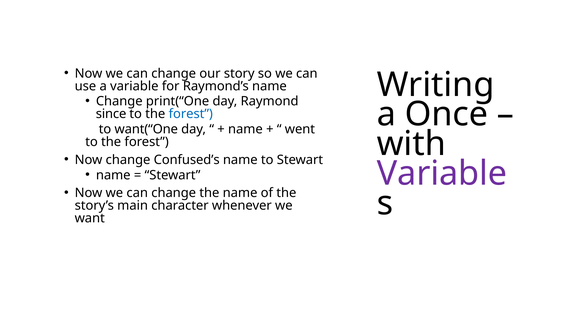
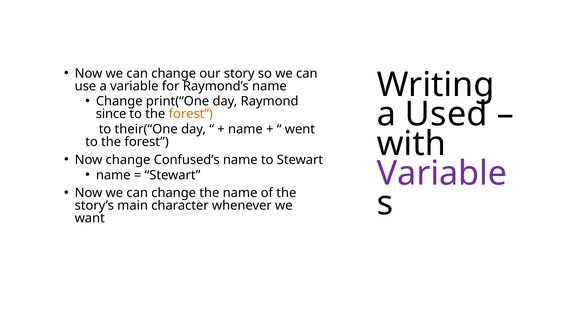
Once: Once -> Used
forest at (191, 114) colour: blue -> orange
want(“One: want(“One -> their(“One
